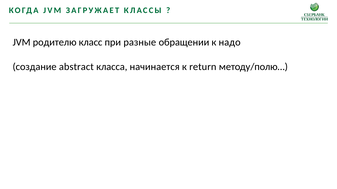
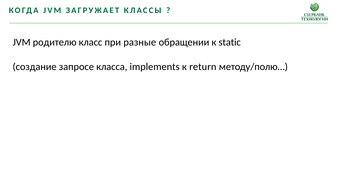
надо: надо -> static
abstract: abstract -> запросе
начинается: начинается -> implements
